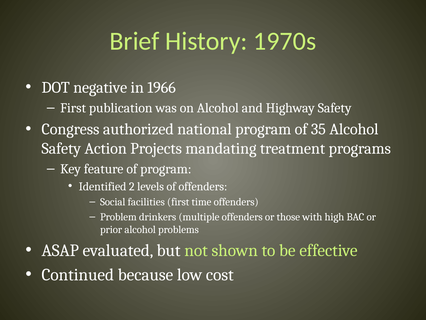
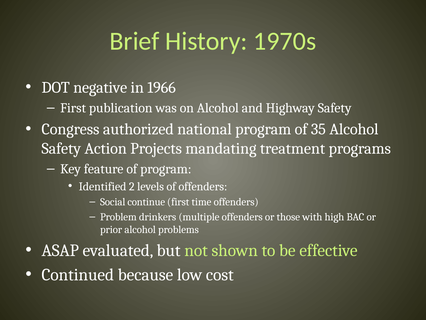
facilities: facilities -> continue
